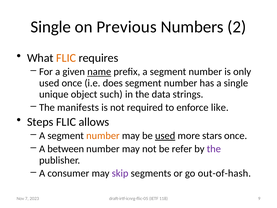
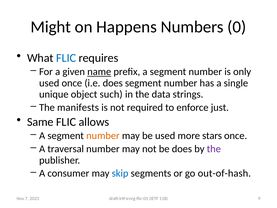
Single at (51, 27): Single -> Might
Previous: Previous -> Happens
2: 2 -> 0
FLIC at (66, 58) colour: orange -> blue
like: like -> just
Steps: Steps -> Same
used at (165, 136) underline: present -> none
between: between -> traversal
be refer: refer -> does
skip colour: purple -> blue
